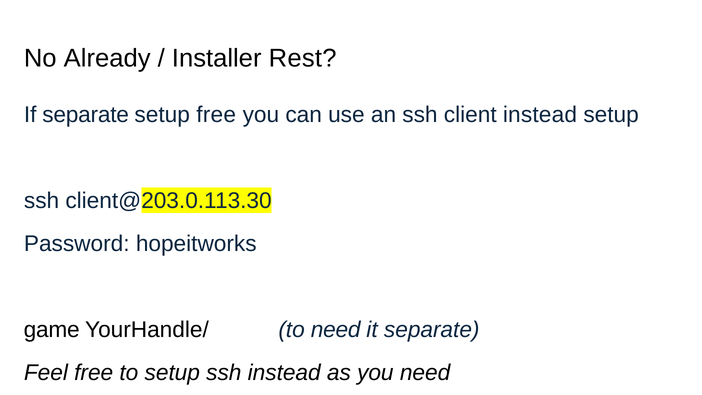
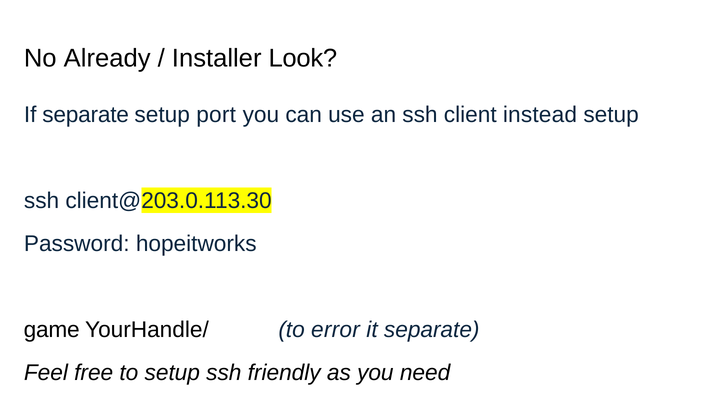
Rest: Rest -> Look
setup free: free -> port
to need: need -> error
ssh instead: instead -> friendly
